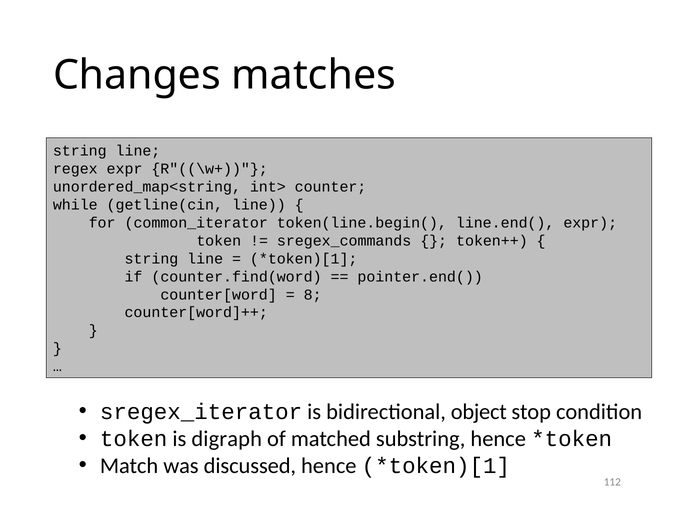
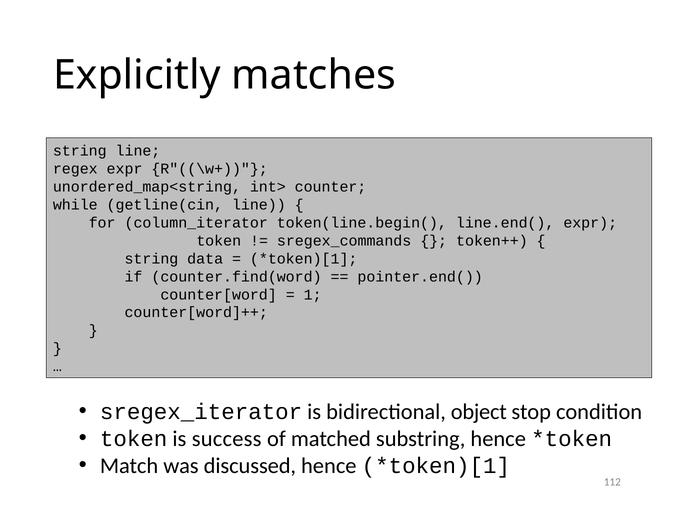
Changes: Changes -> Explicitly
common_iterator: common_iterator -> column_iterator
line at (205, 259): line -> data
8: 8 -> 1
digraph: digraph -> success
